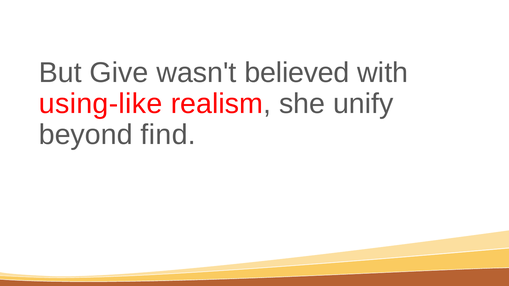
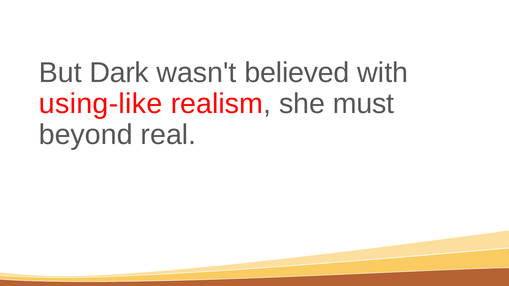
Give: Give -> Dark
unify: unify -> must
find: find -> real
